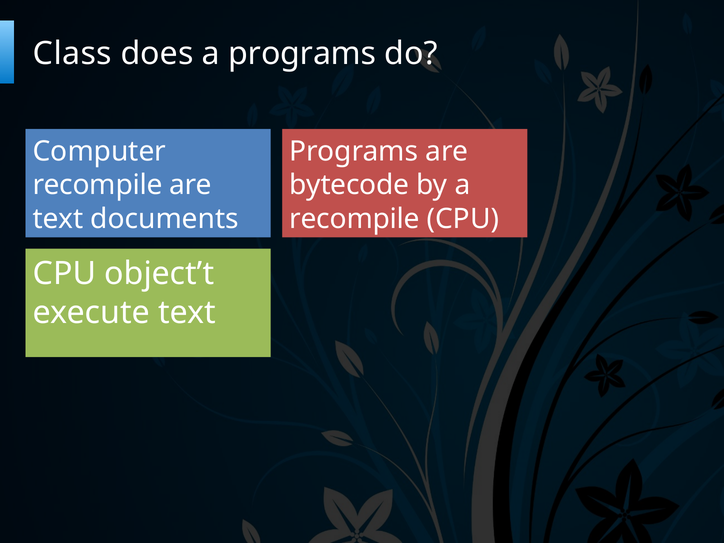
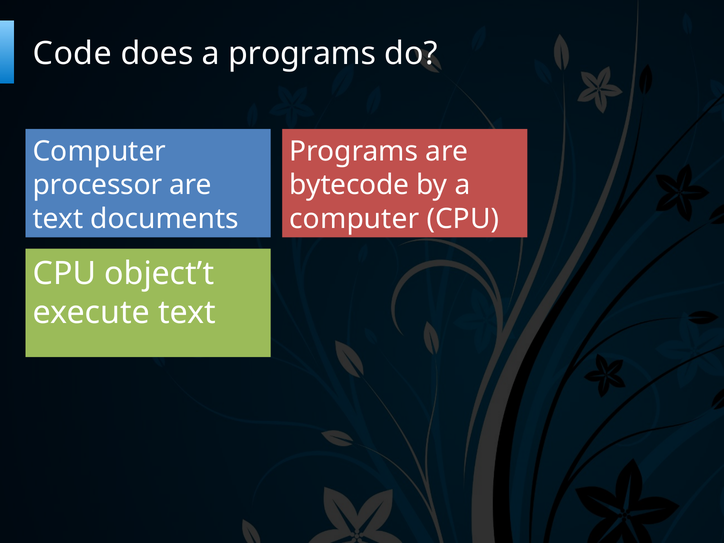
Class: Class -> Code
recompile at (97, 185): recompile -> processor
recompile at (355, 219): recompile -> computer
